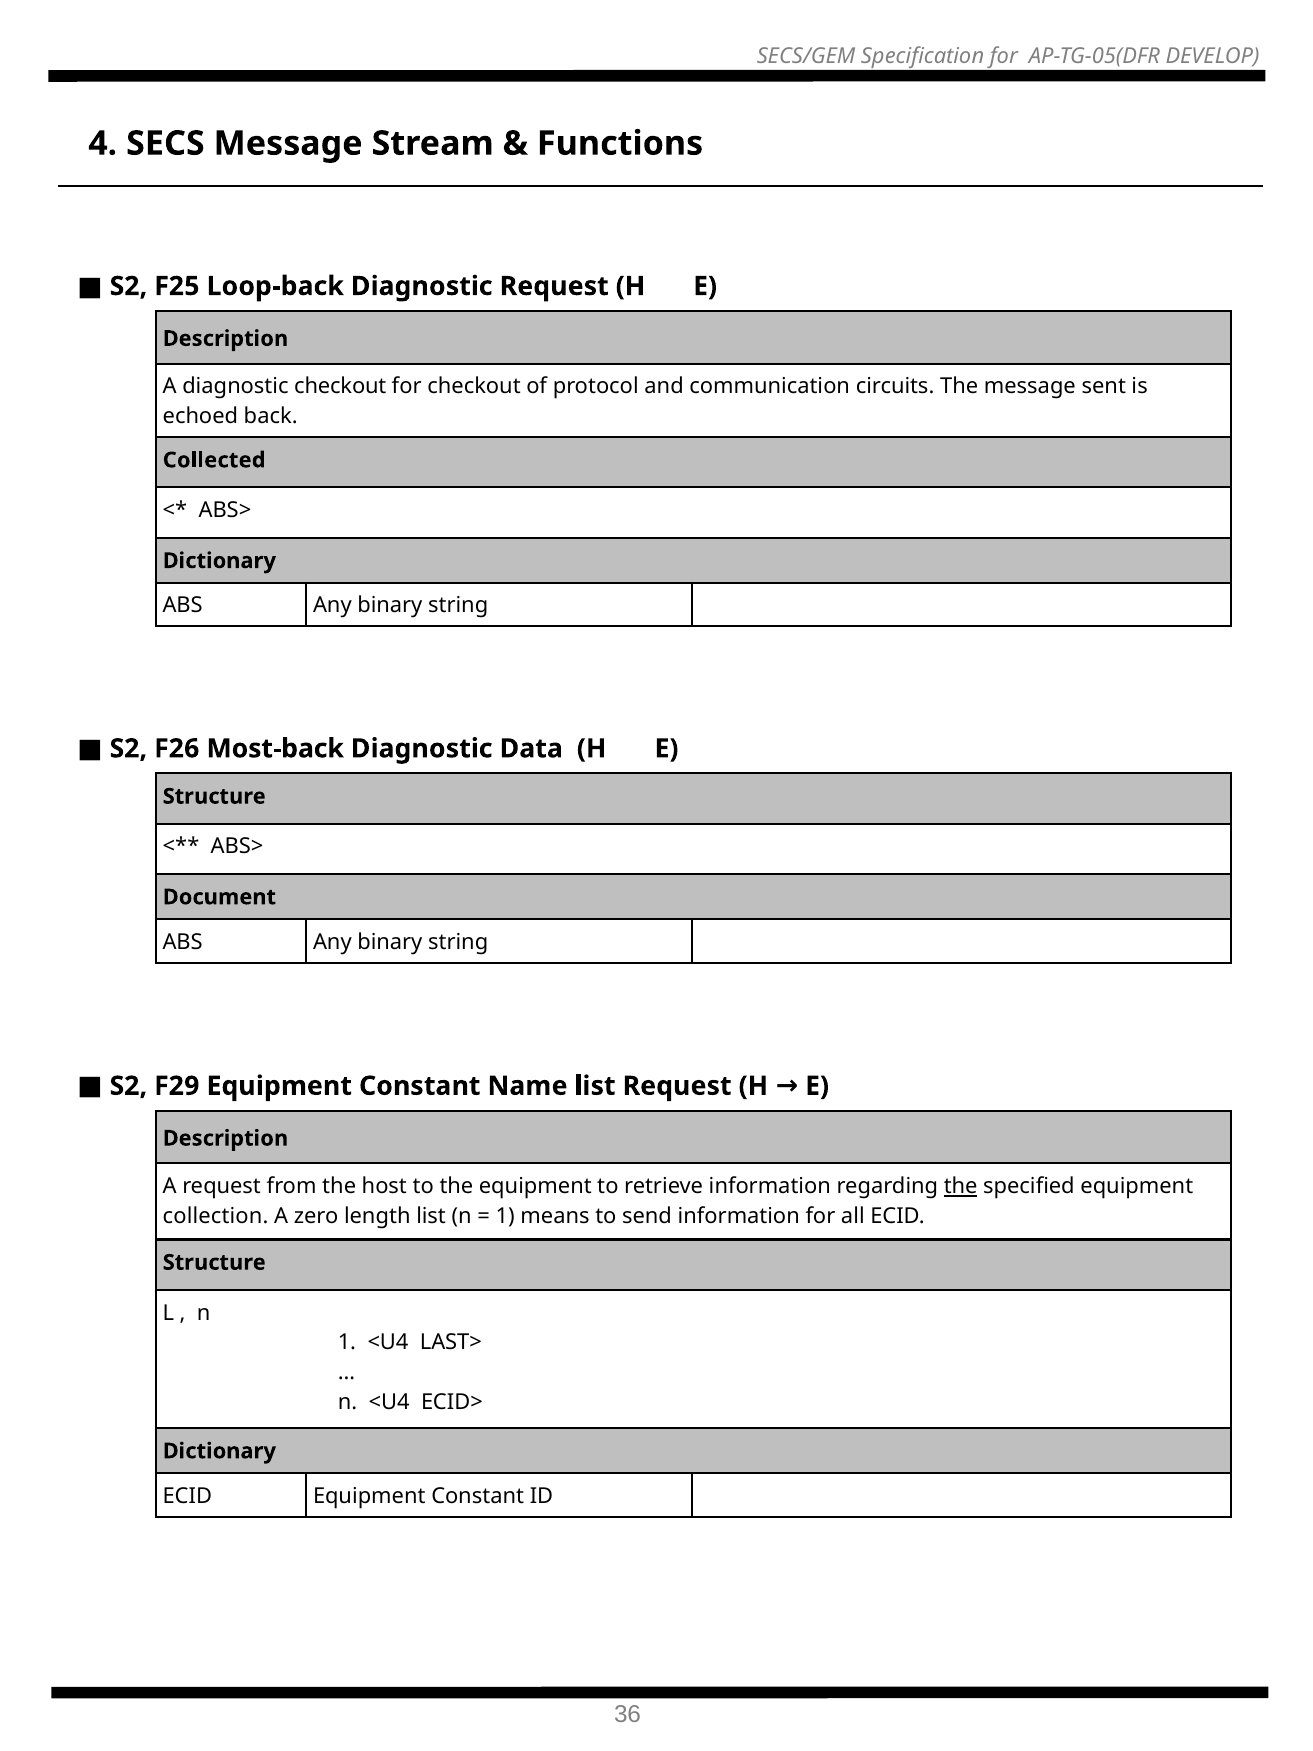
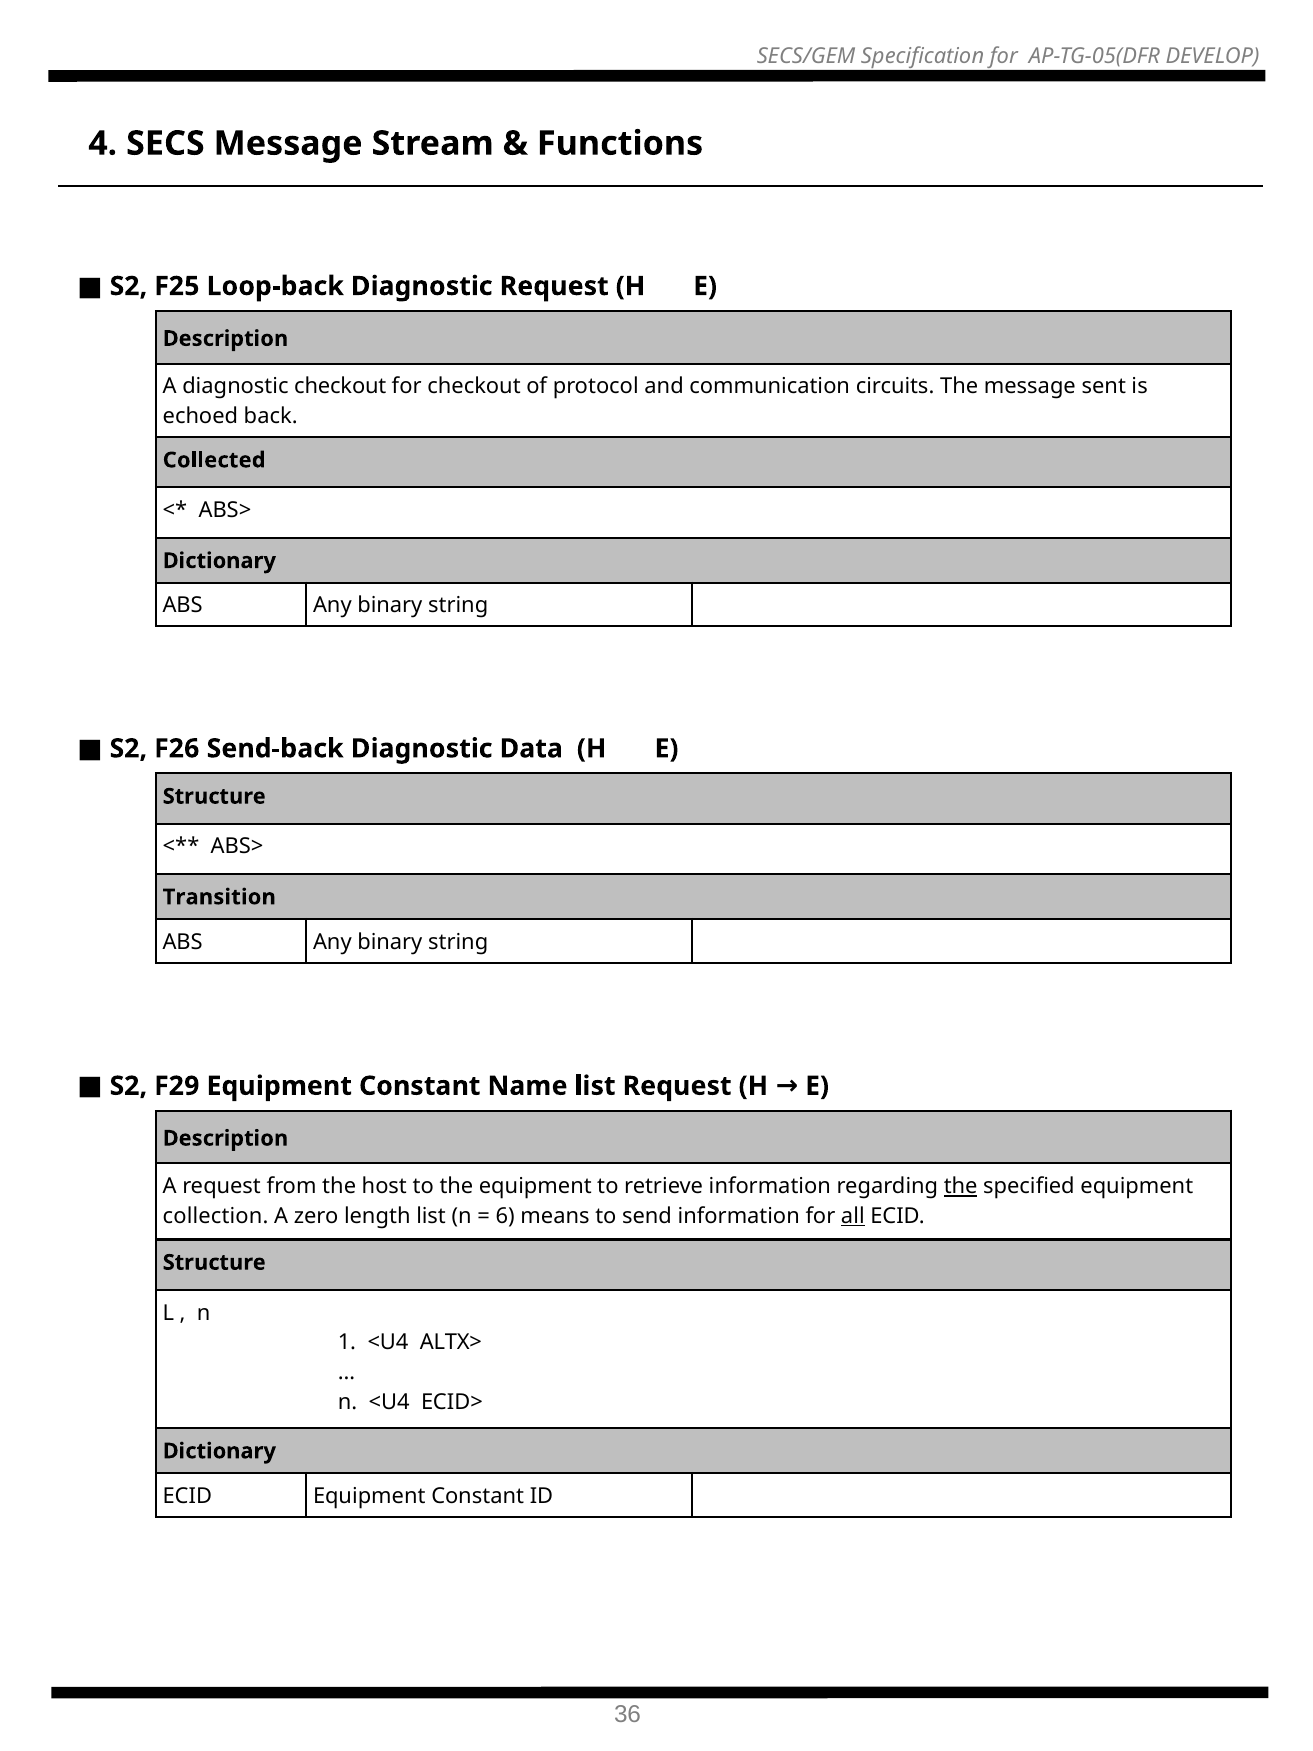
Most-back: Most-back -> Send-back
Document: Document -> Transition
1 at (505, 1216): 1 -> 6
all underline: none -> present
LAST>: LAST> -> ALTX>
